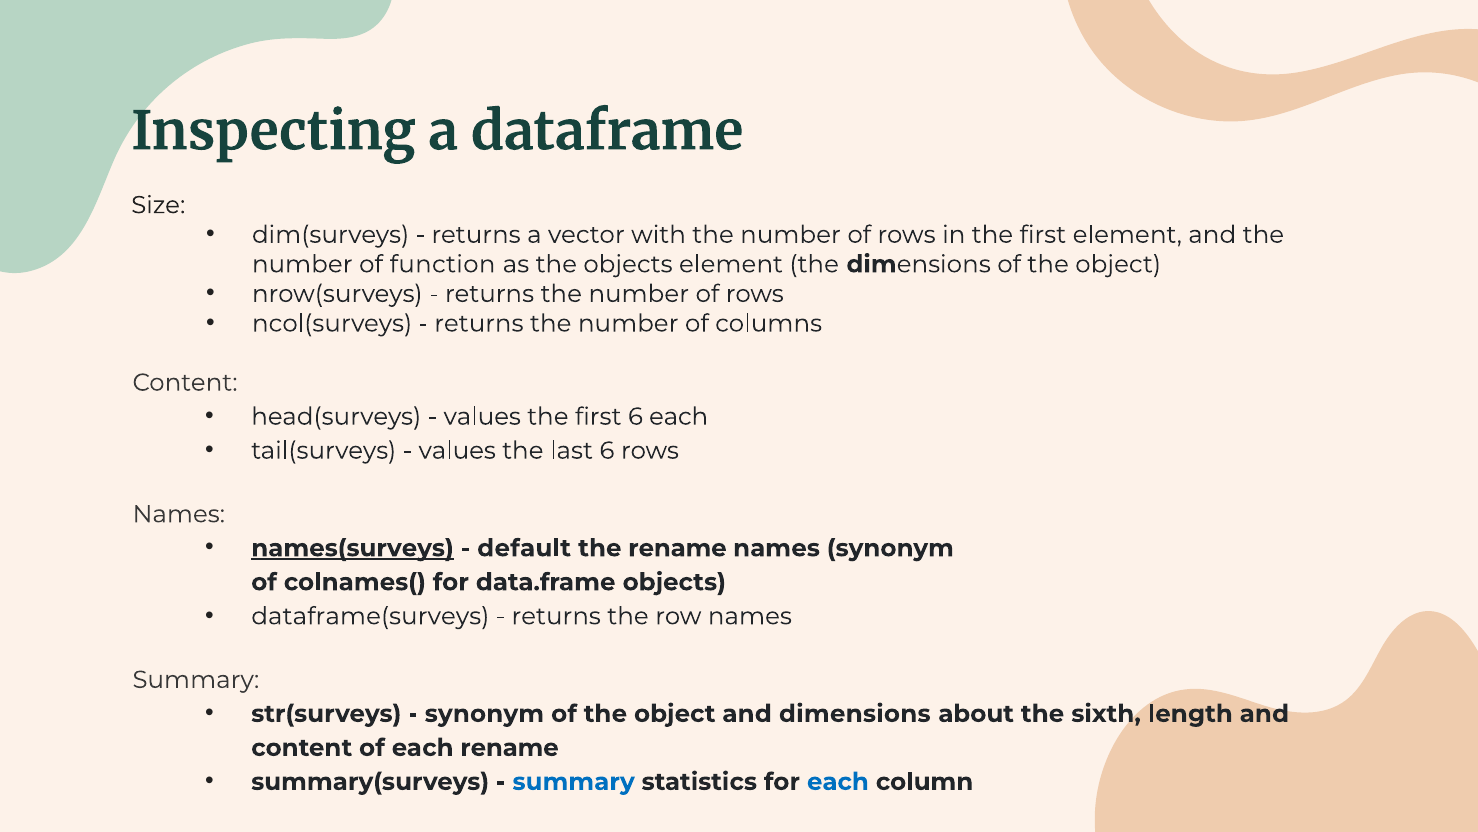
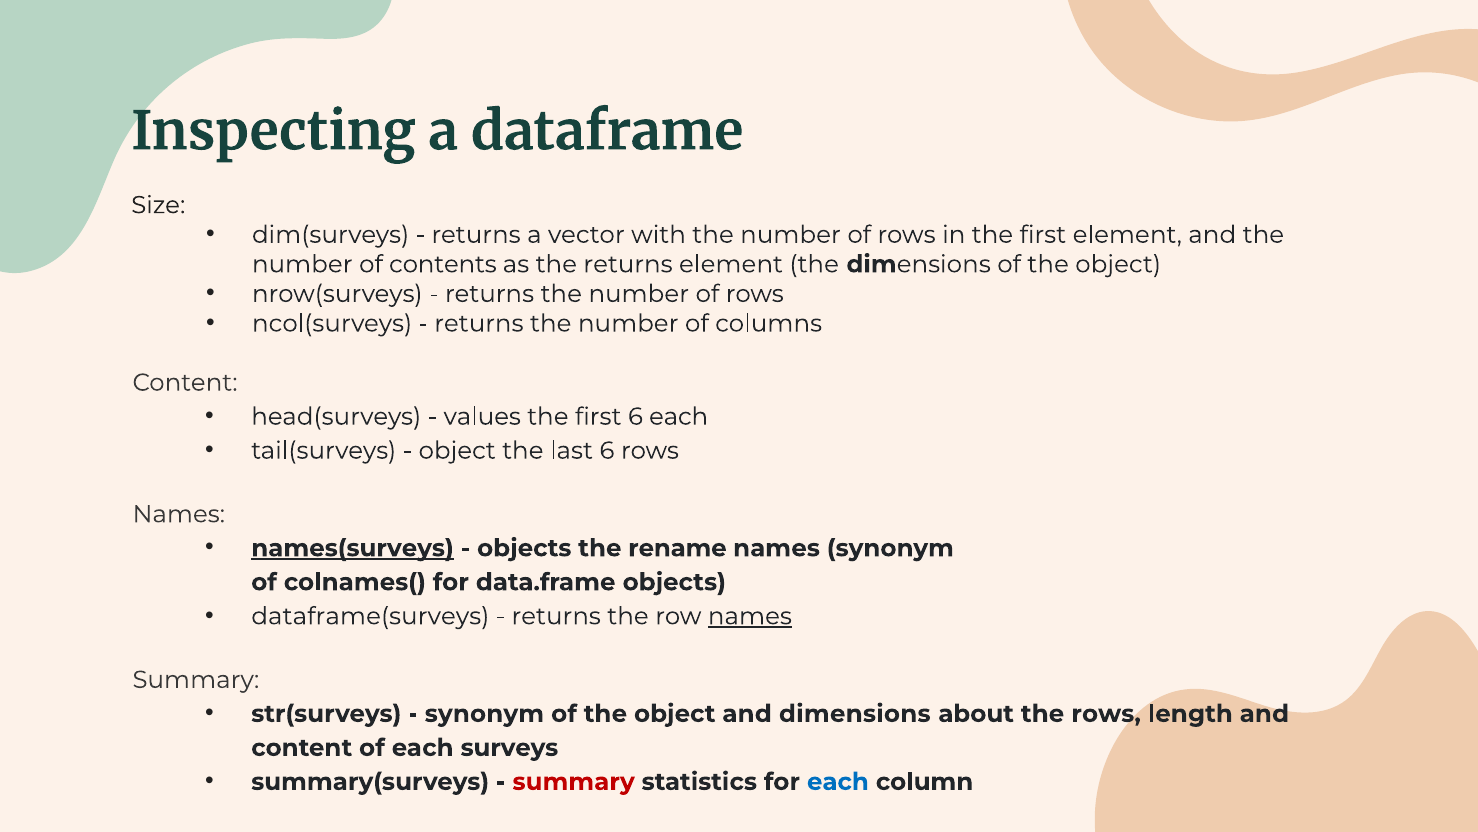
function: function -> contents
the objects: objects -> returns
values at (457, 450): values -> object
default at (524, 548): default -> objects
names at (750, 616) underline: none -> present
the sixth: sixth -> rows
each rename: rename -> surveys
summary at (574, 781) colour: blue -> red
